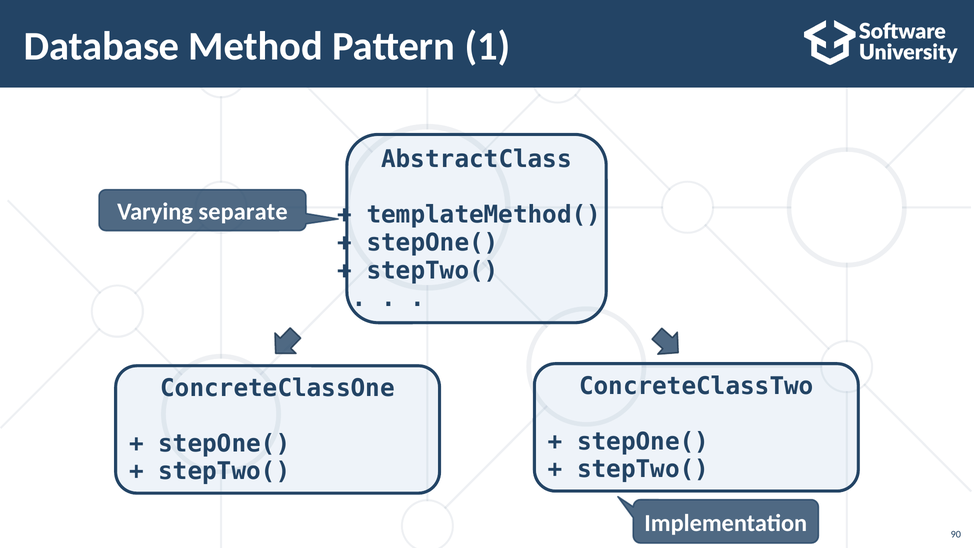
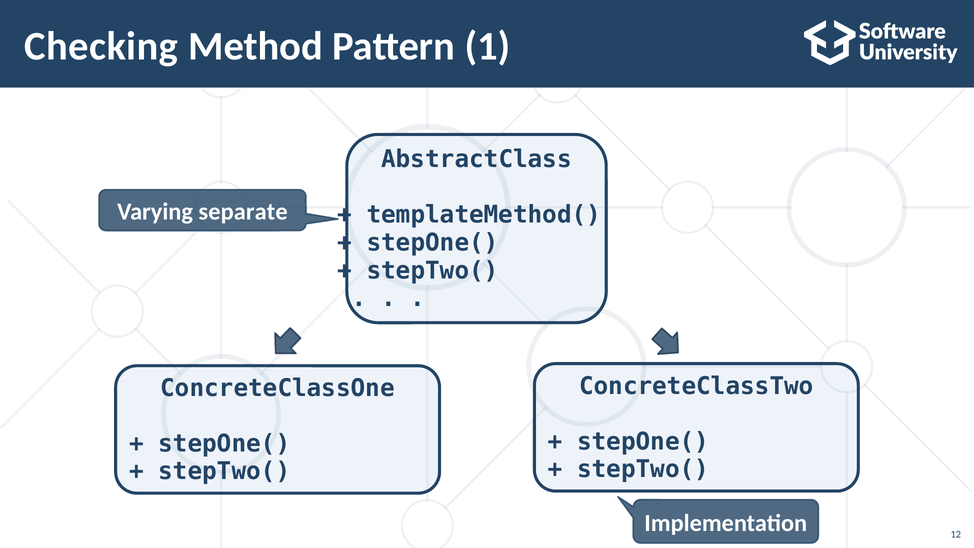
Database: Database -> Checking
90: 90 -> 12
